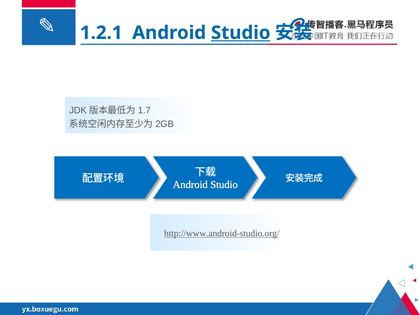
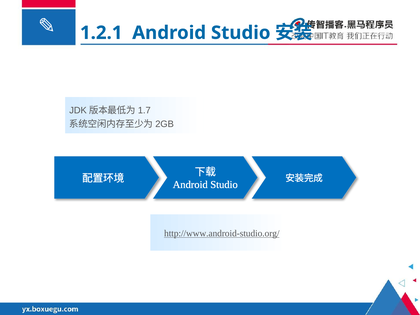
Studio at (241, 33) underline: present -> none
